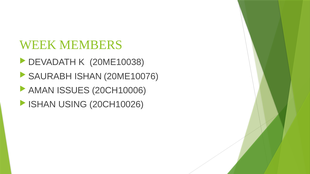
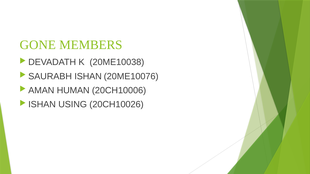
WEEK: WEEK -> GONE
ISSUES: ISSUES -> HUMAN
